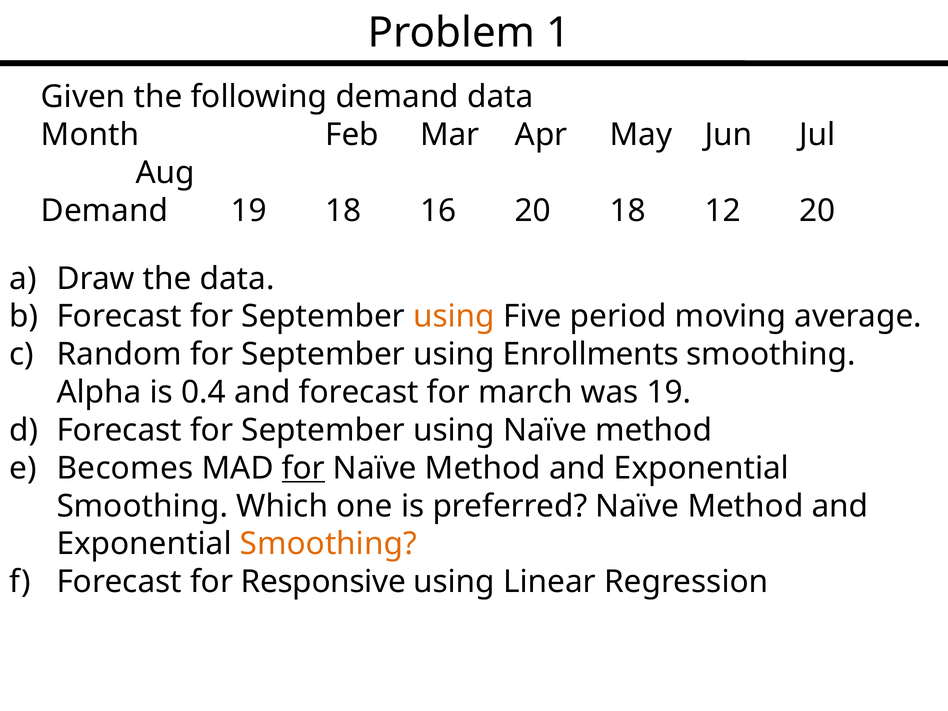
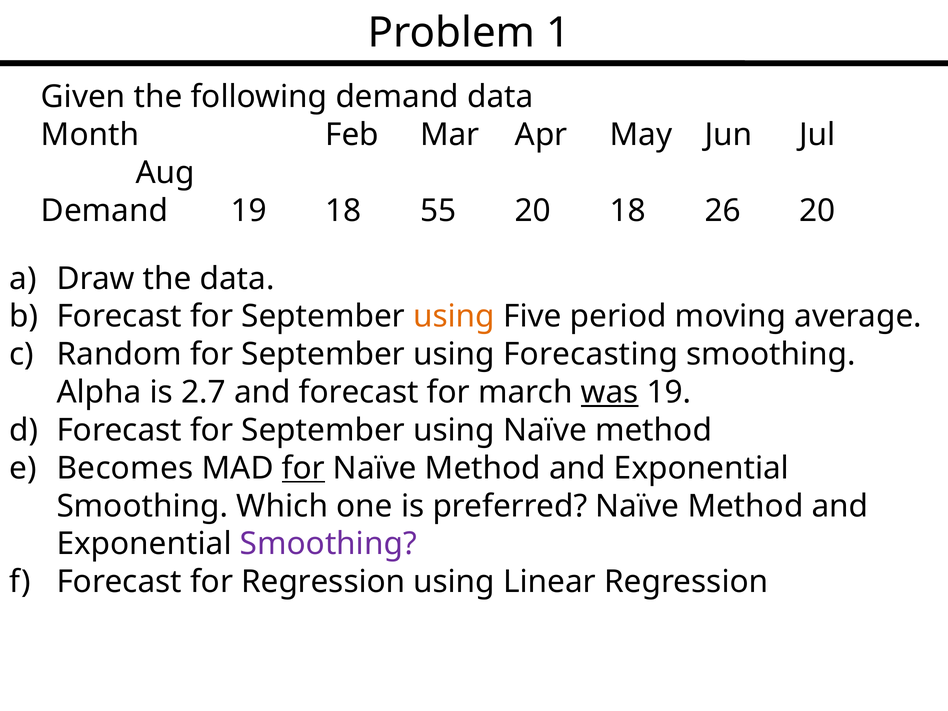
16: 16 -> 55
12: 12 -> 26
Enrollments: Enrollments -> Forecasting
0.4: 0.4 -> 2.7
was underline: none -> present
Smoothing at (328, 544) colour: orange -> purple
for Responsive: Responsive -> Regression
